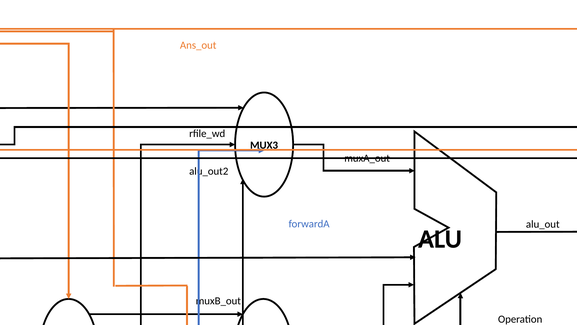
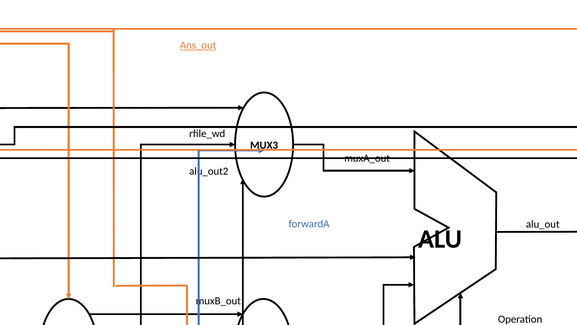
Ans_out underline: none -> present
